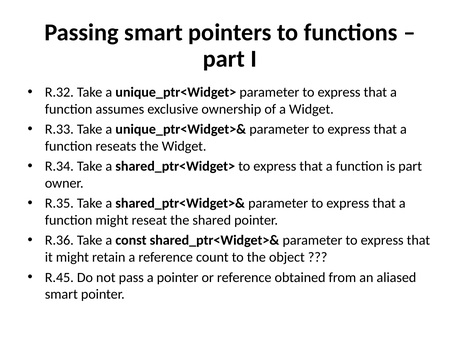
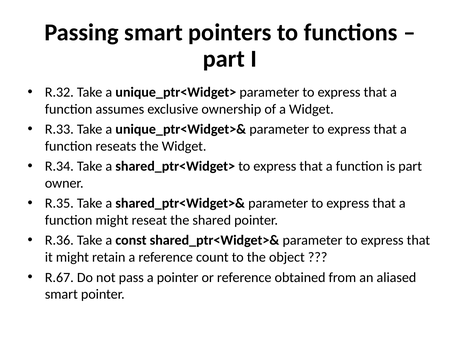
R.45: R.45 -> R.67
